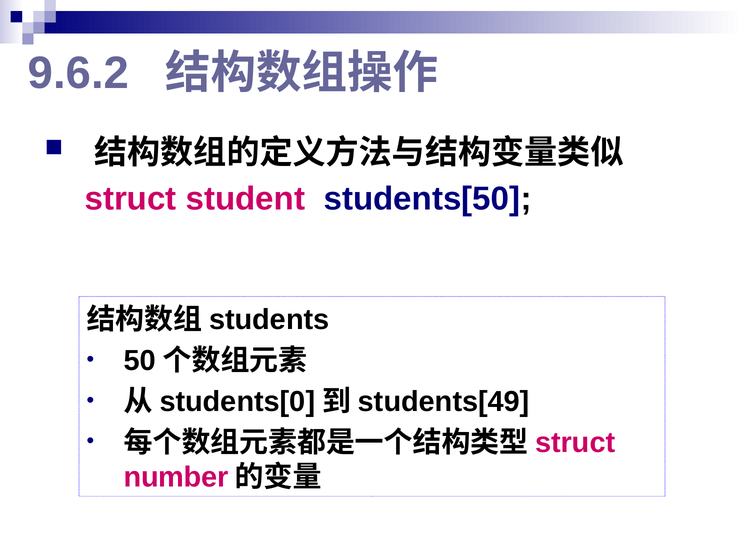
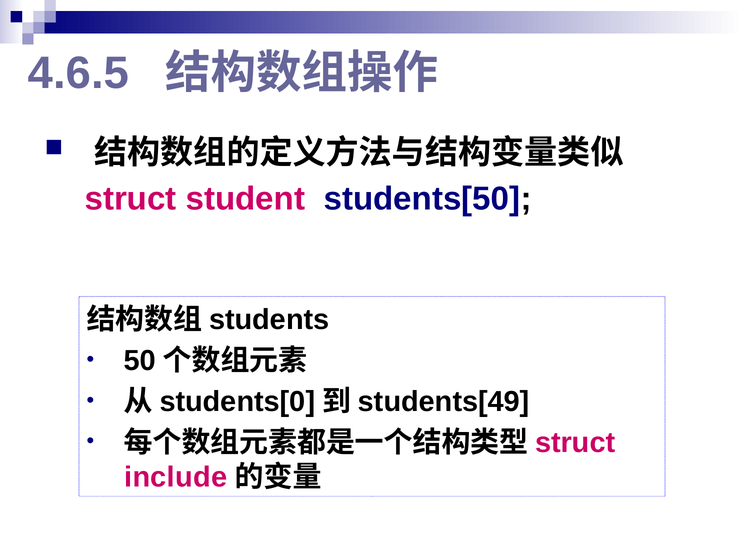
9.6.2: 9.6.2 -> 4.6.5
number: number -> include
